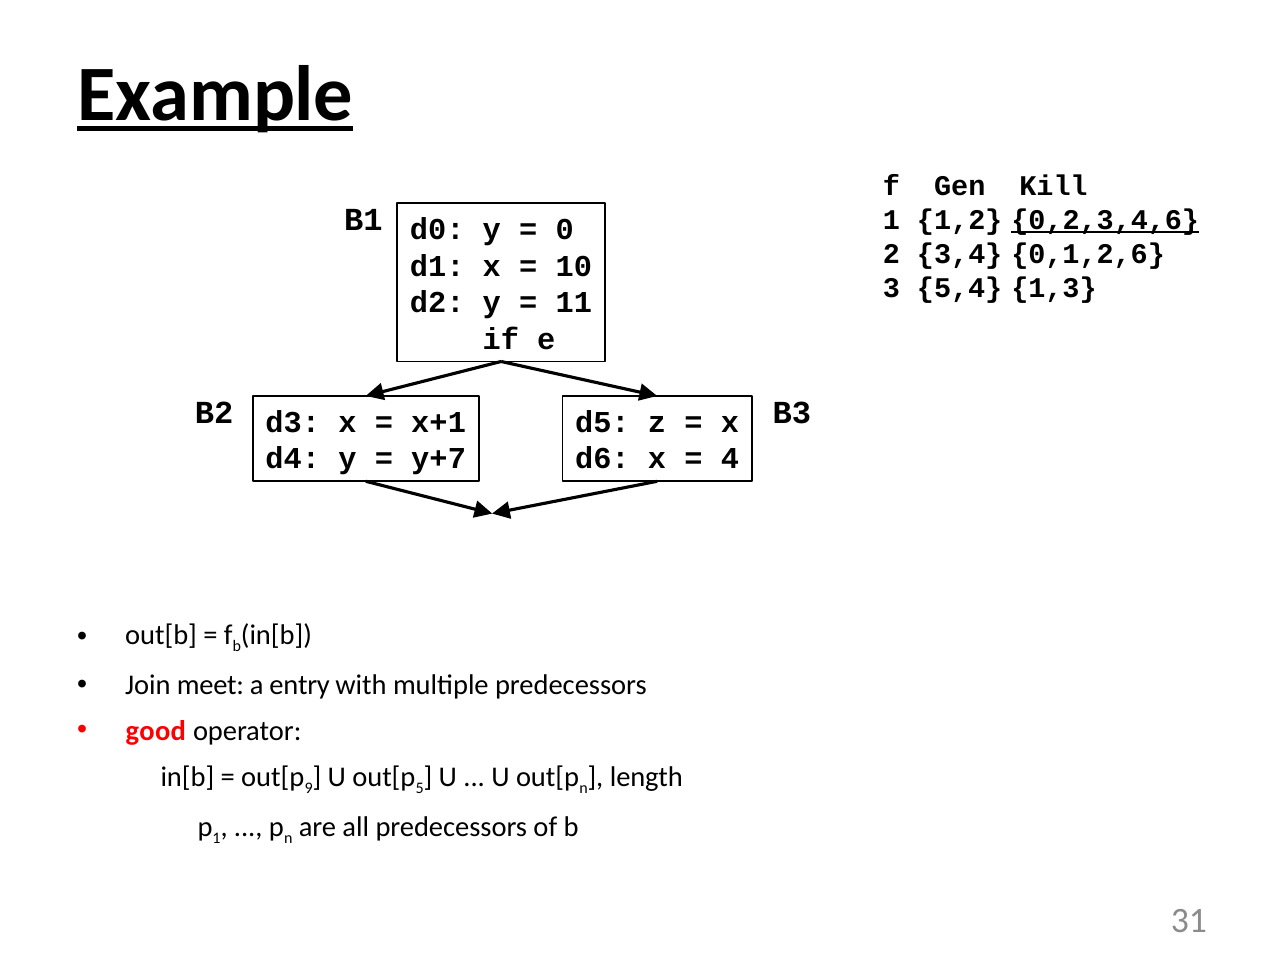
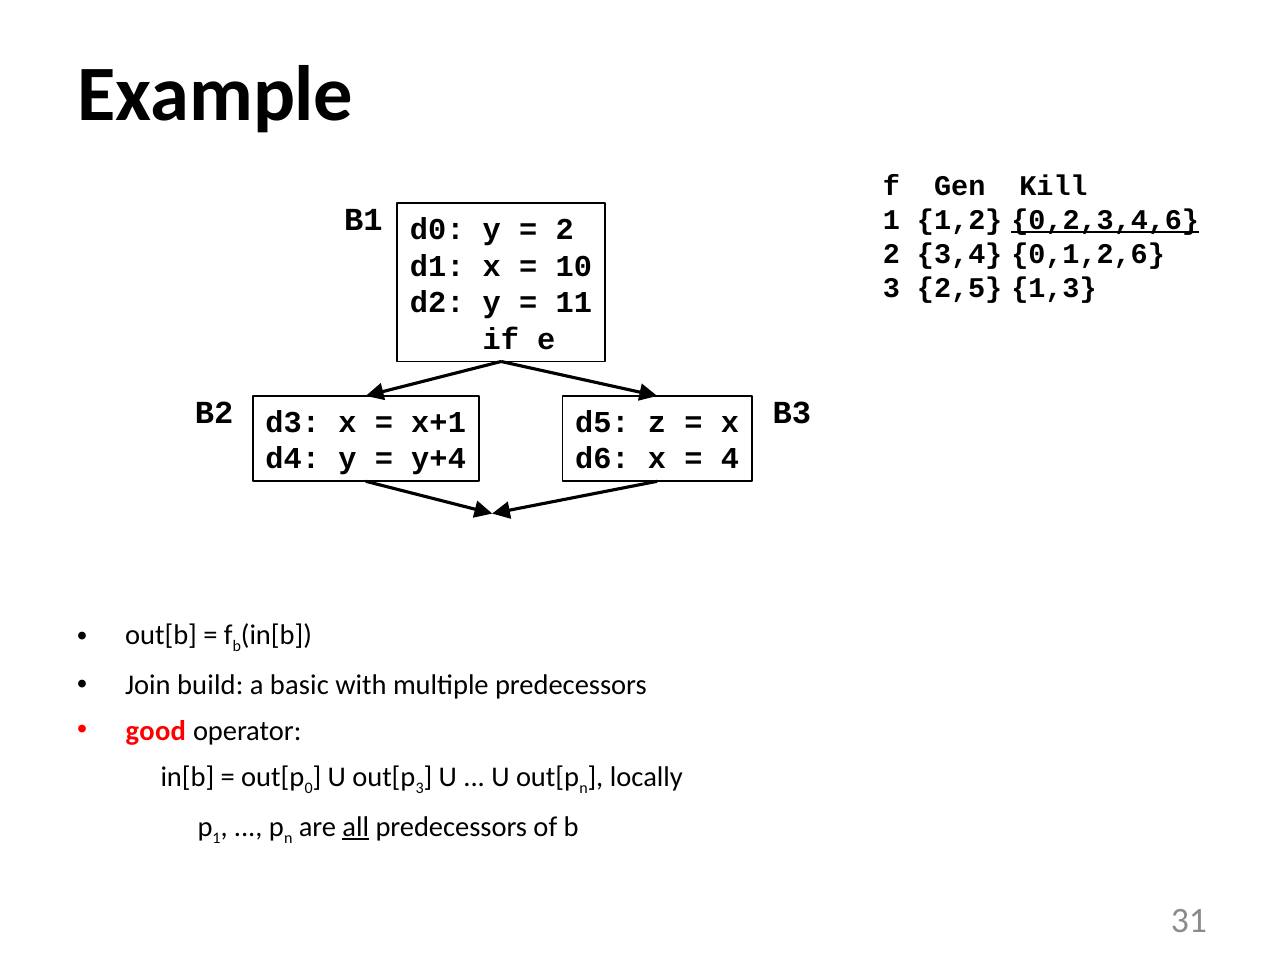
Example underline: present -> none
0 at (565, 230): 0 -> 2
5,4: 5,4 -> 2,5
y+7: y+7 -> y+4
meet: meet -> build
entry: entry -> basic
9: 9 -> 0
5 at (420, 788): 5 -> 3
length: length -> locally
all underline: none -> present
